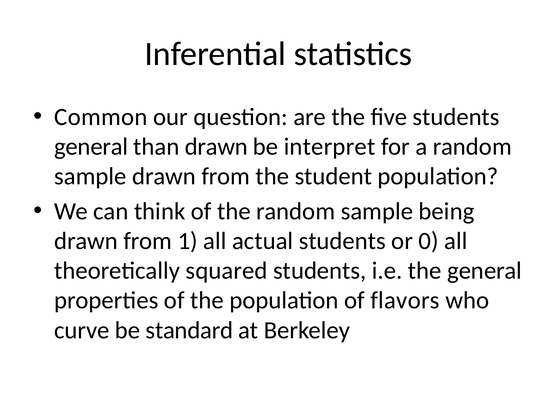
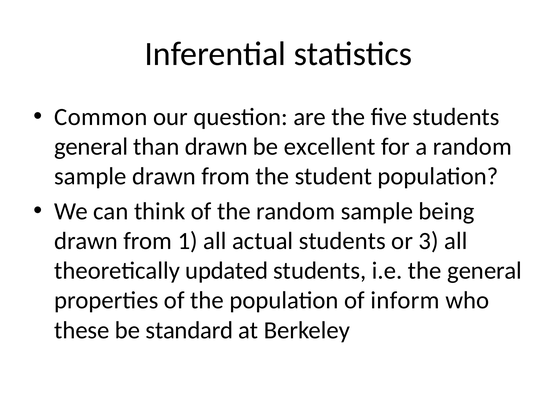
interpret: interpret -> excellent
0: 0 -> 3
squared: squared -> updated
flavors: flavors -> inform
curve: curve -> these
